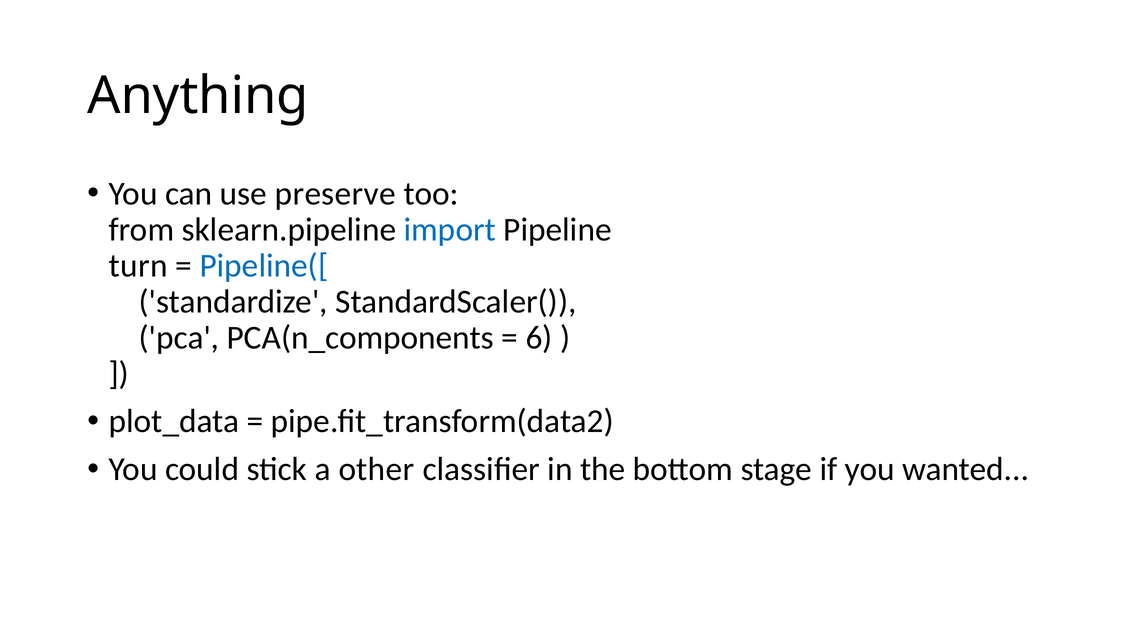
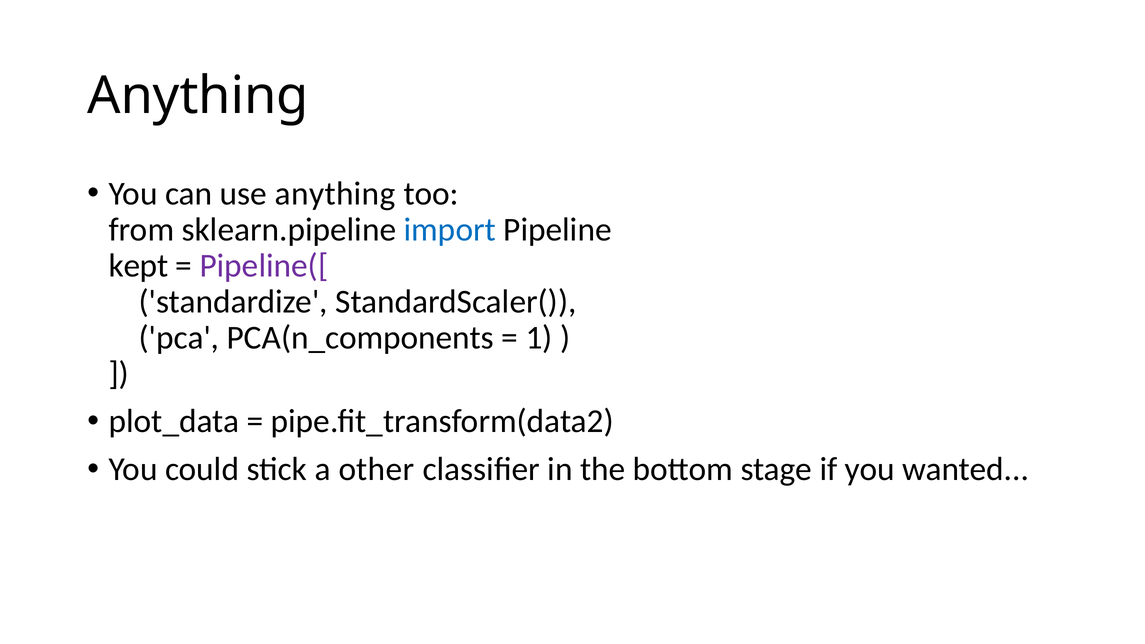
use preserve: preserve -> anything
turn: turn -> kept
Pipeline([ colour: blue -> purple
6: 6 -> 1
